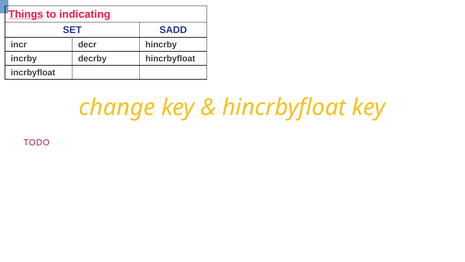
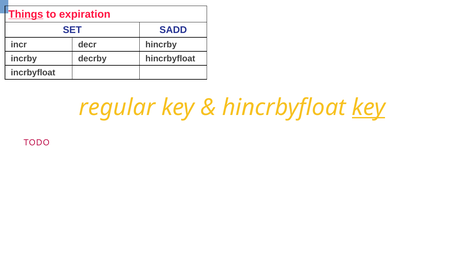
indicating: indicating -> expiration
change: change -> regular
key at (369, 107) underline: none -> present
